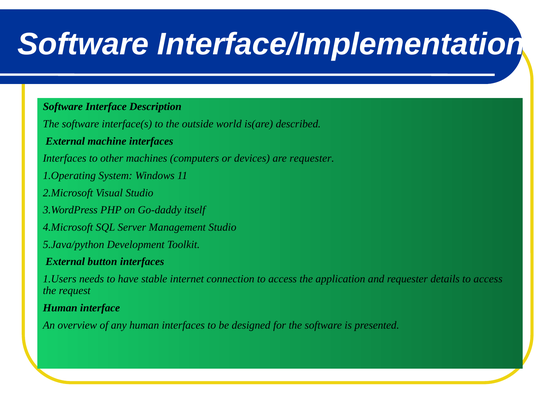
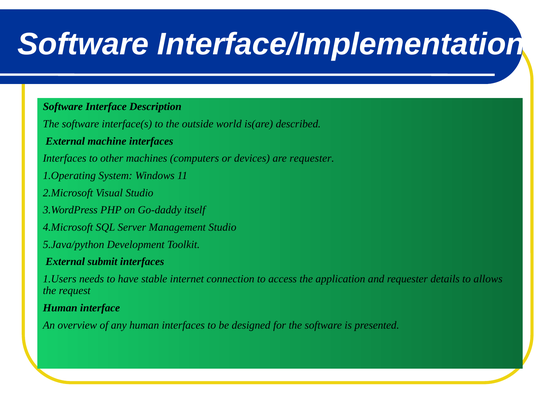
button: button -> submit
details to access: access -> allows
